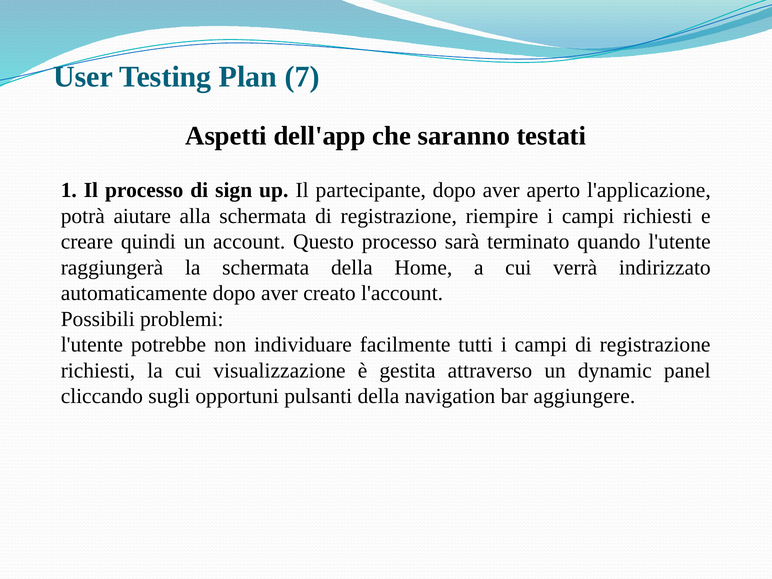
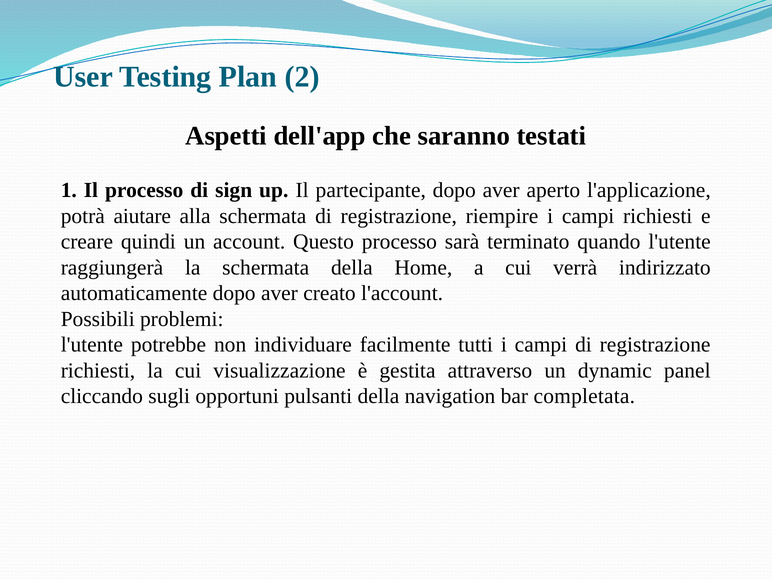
7: 7 -> 2
aggiungere: aggiungere -> completata
